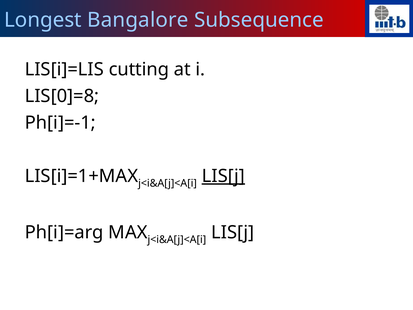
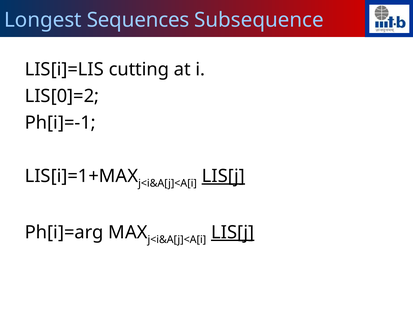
Bangalore: Bangalore -> Sequences
LIS[0]=8: LIS[0]=8 -> LIS[0]=2
LIS[j at (233, 232) underline: none -> present
